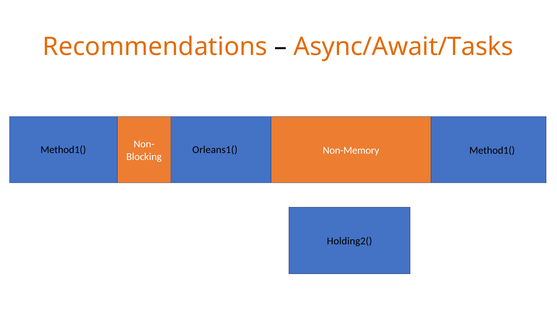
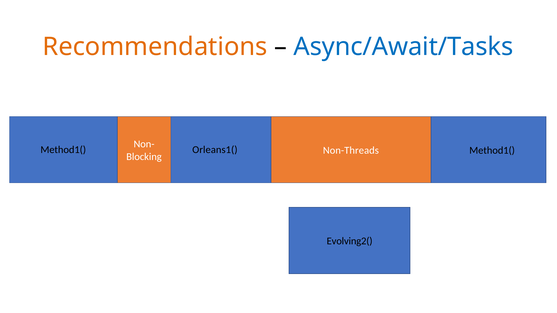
Async/Await/Tasks colour: orange -> blue
Non-Memory: Non-Memory -> Non-Threads
Holding2(: Holding2( -> Evolving2(
